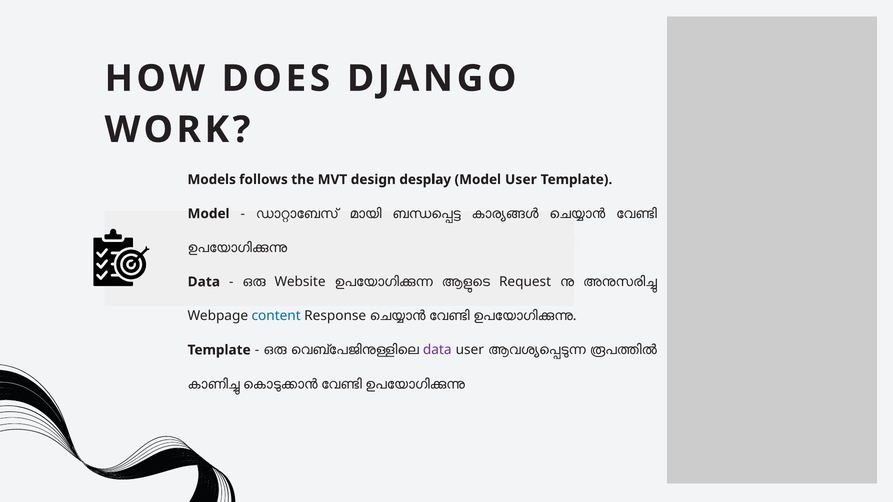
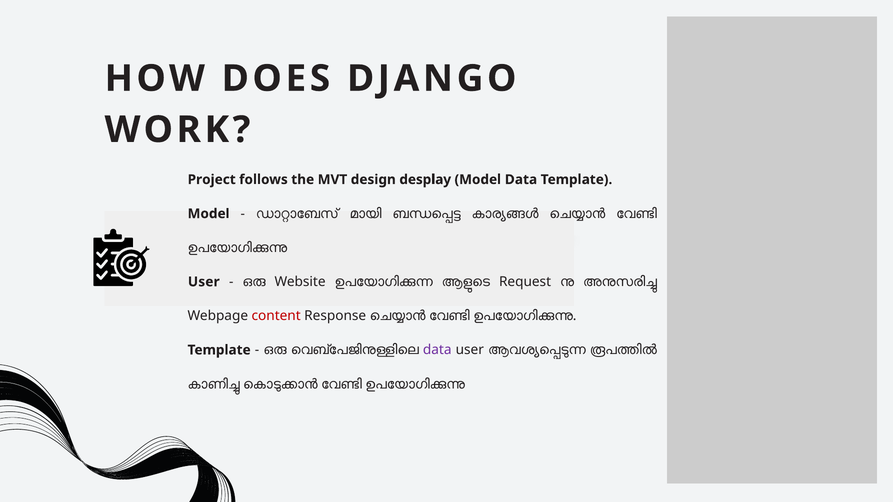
Models: Models -> Project
Model User: User -> Data
Data at (204, 282): Data -> User
content colour: blue -> red
